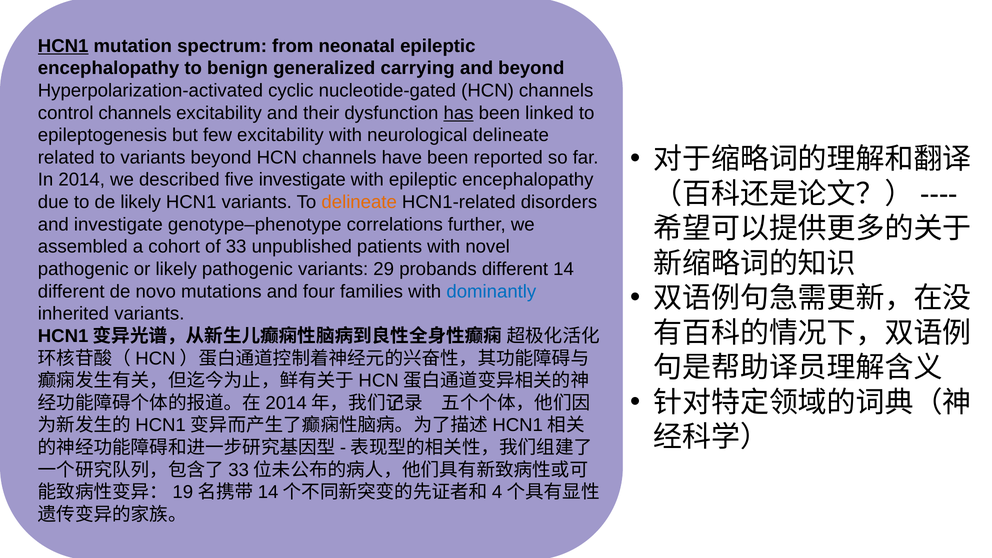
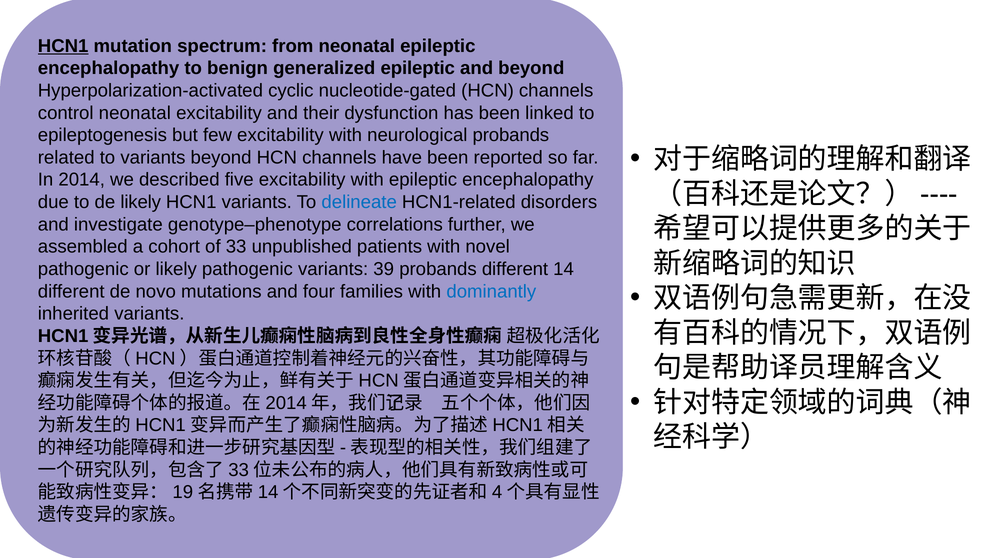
generalized carrying: carrying -> epileptic
control channels: channels -> neonatal
has underline: present -> none
neurological delineate: delineate -> probands
five investigate: investigate -> excitability
delineate at (359, 202) colour: orange -> blue
29: 29 -> 39
